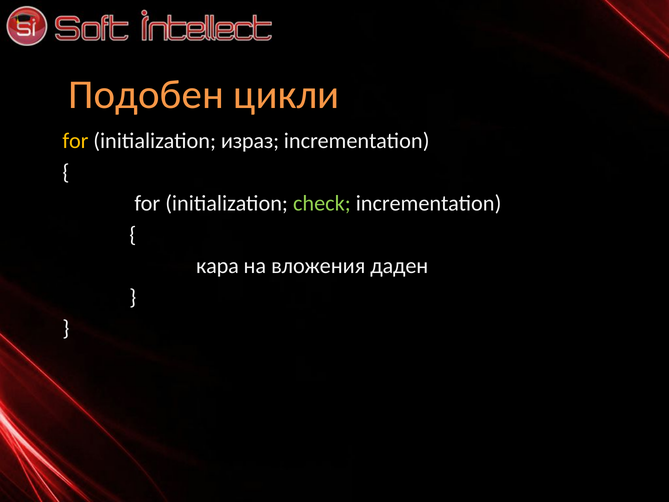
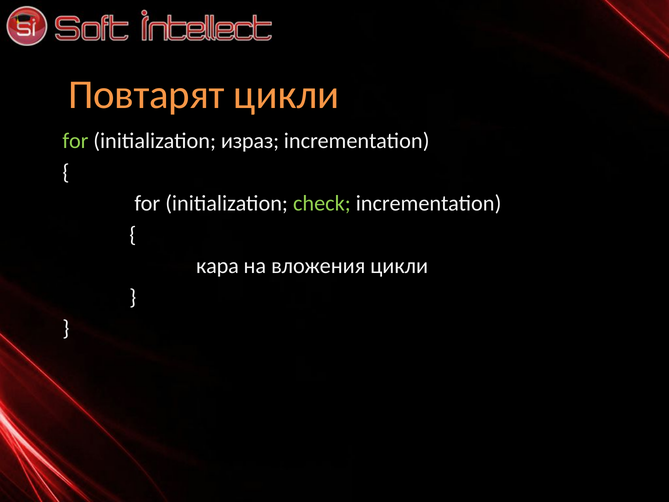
Подобен: Подобен -> Повтарят
for at (75, 141) colour: yellow -> light green
вложения даден: даден -> цикли
